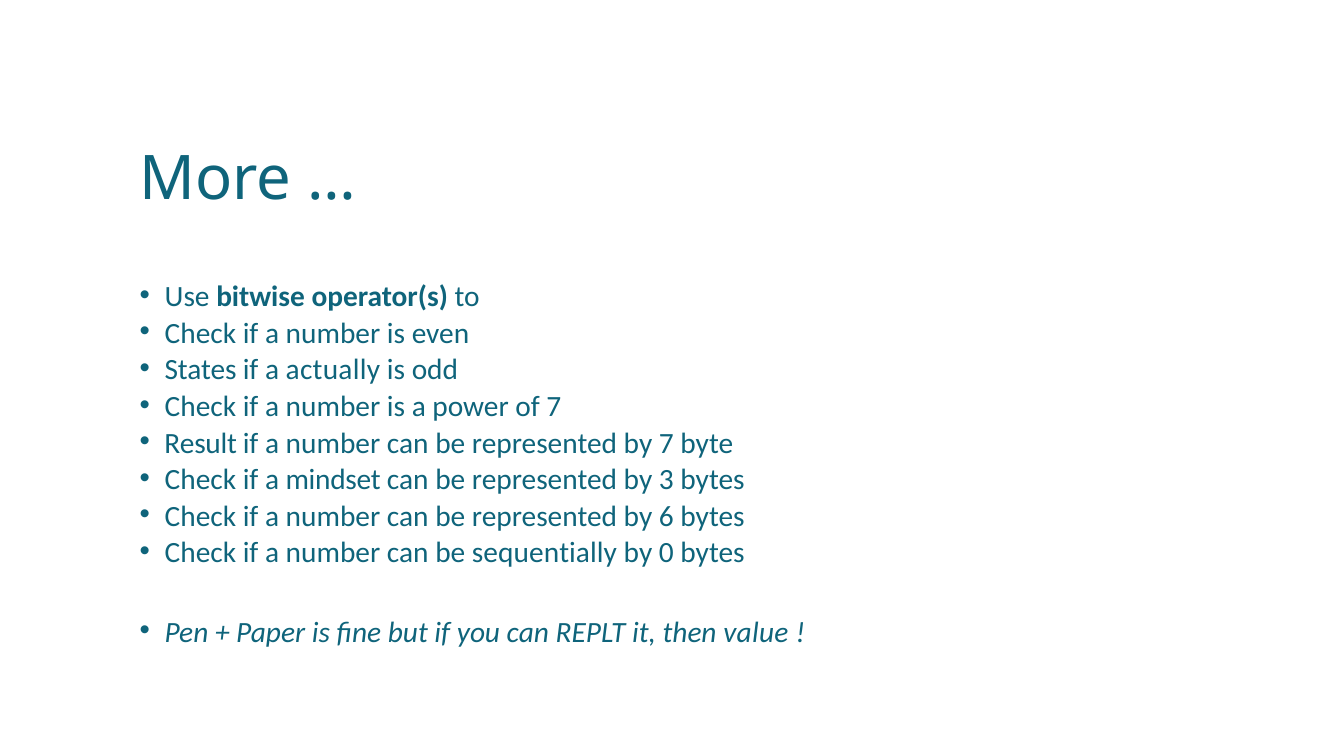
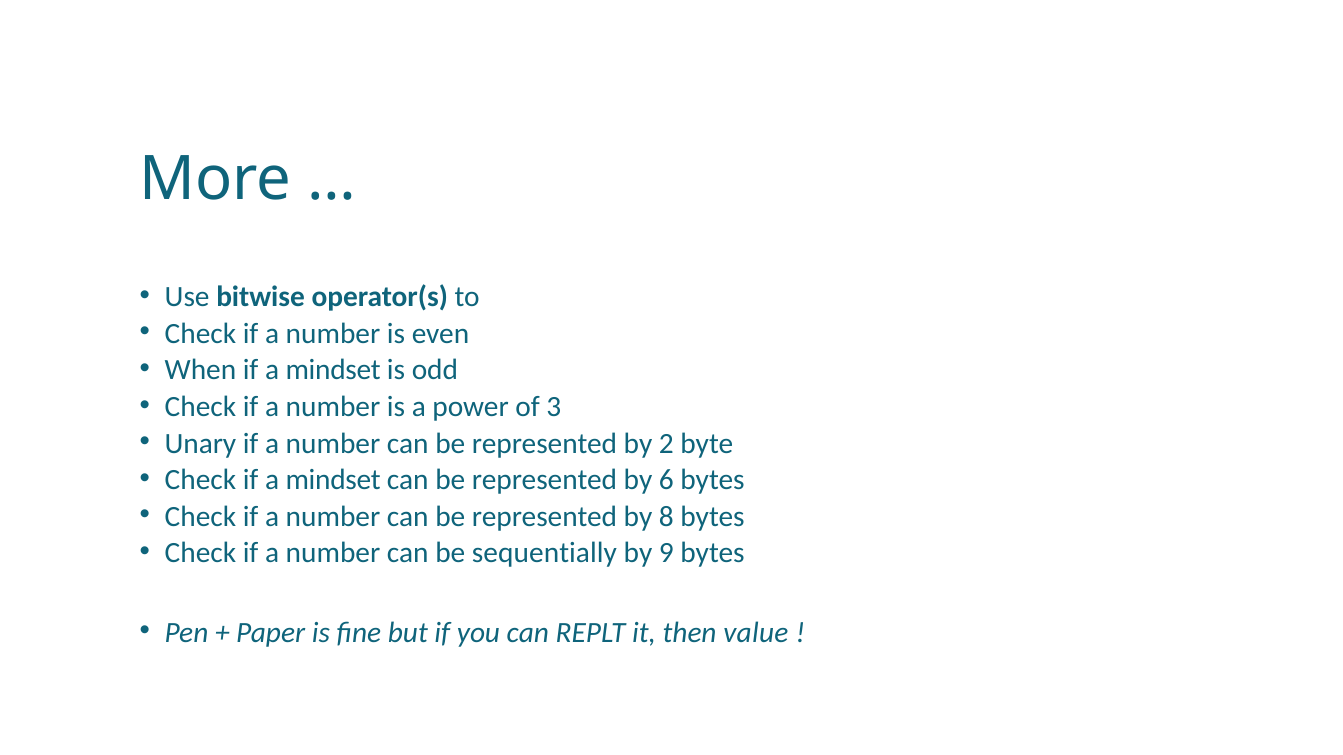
States: States -> When
actually at (333, 371): actually -> mindset
of 7: 7 -> 3
Result: Result -> Unary
by 7: 7 -> 2
3: 3 -> 6
6: 6 -> 8
0: 0 -> 9
